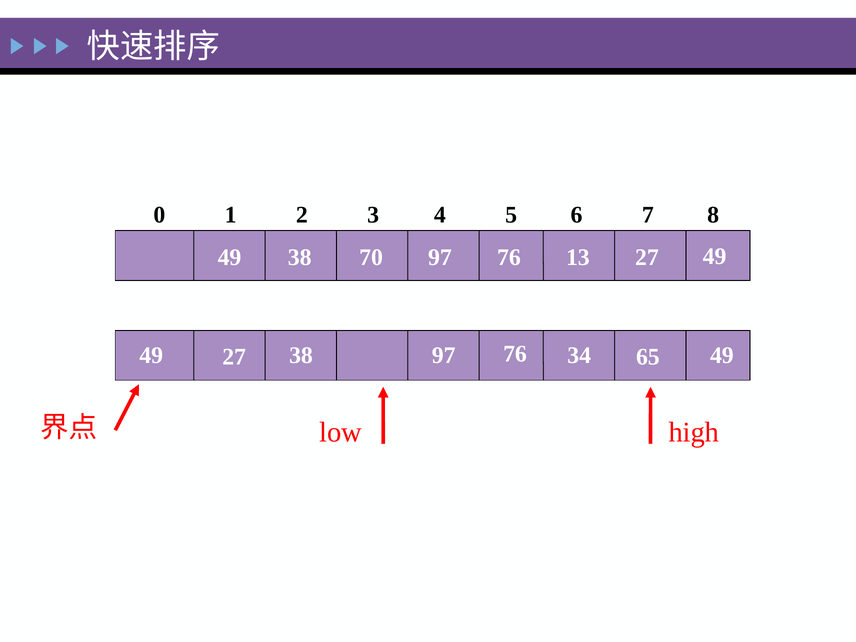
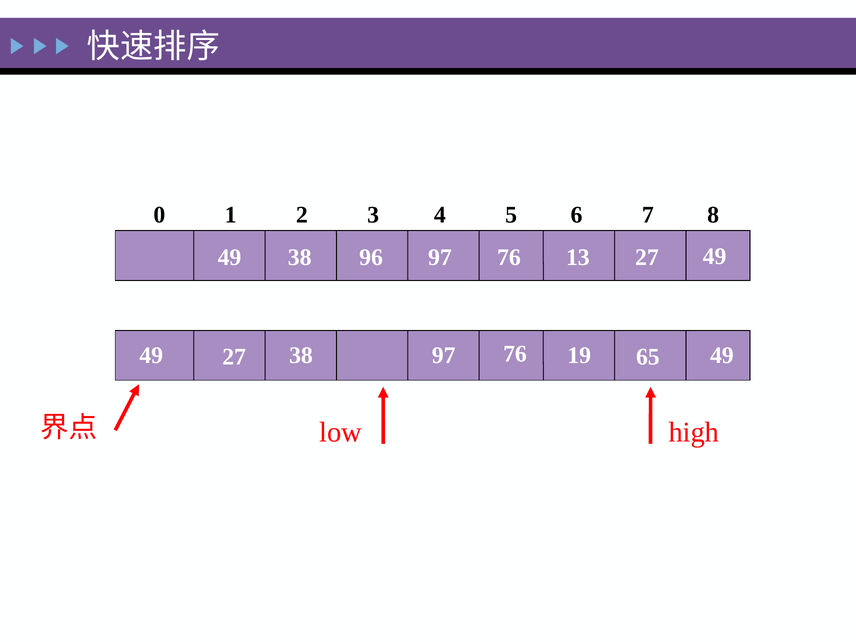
70: 70 -> 96
34: 34 -> 19
